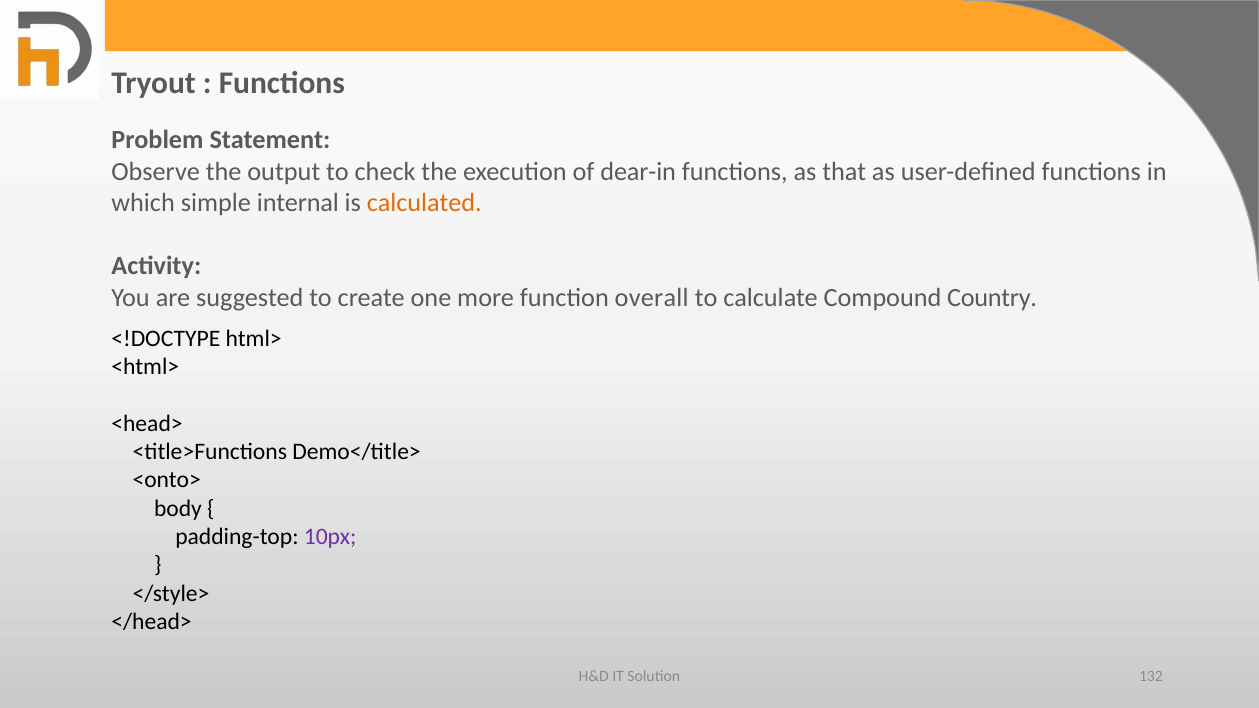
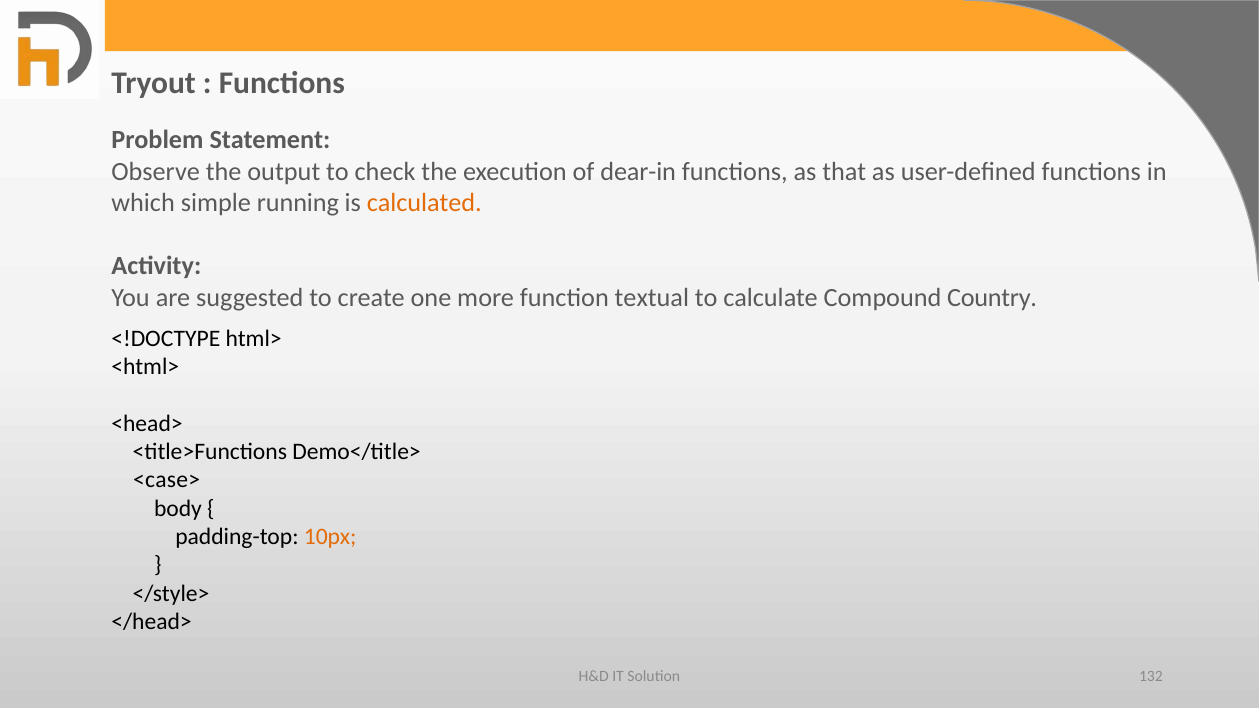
internal: internal -> running
overall: overall -> textual
<onto>: <onto> -> <case>
10px colour: purple -> orange
